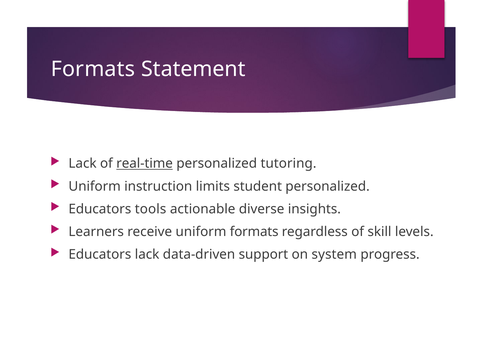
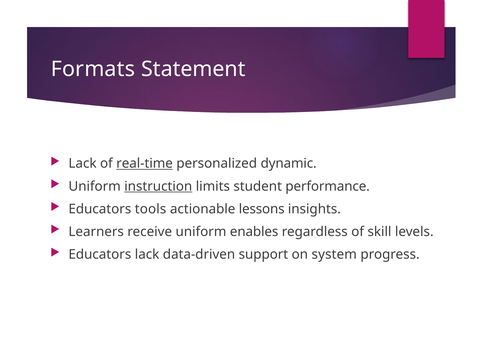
tutoring: tutoring -> dynamic
instruction underline: none -> present
student personalized: personalized -> performance
diverse: diverse -> lessons
uniform formats: formats -> enables
